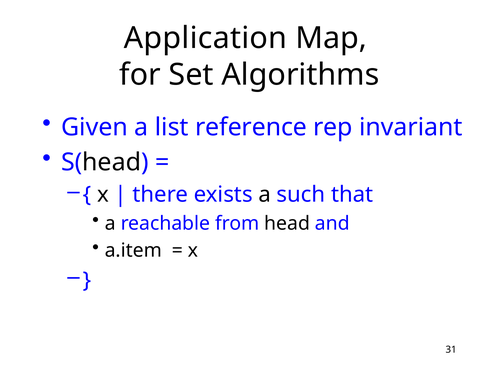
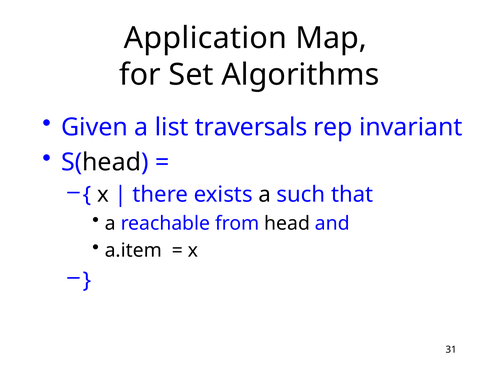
reference: reference -> traversals
